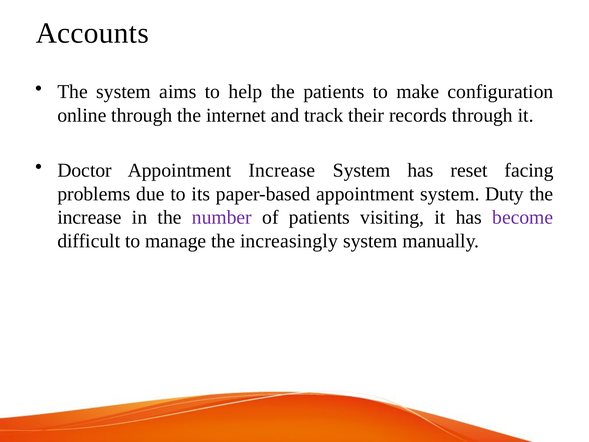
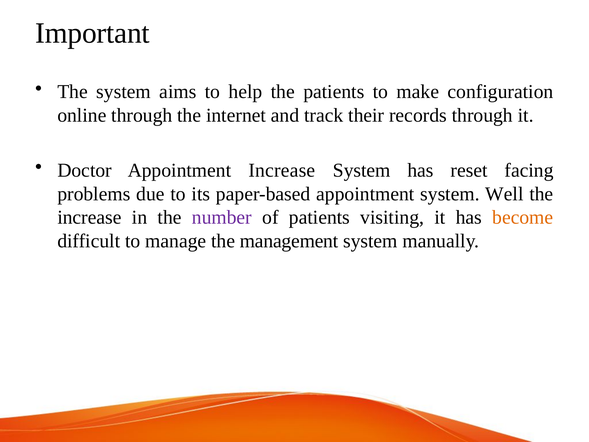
Accounts: Accounts -> Important
Duty: Duty -> Well
become colour: purple -> orange
increasingly: increasingly -> management
